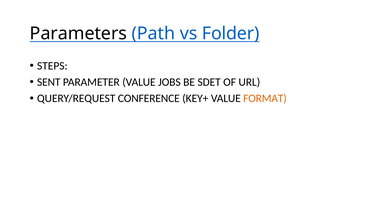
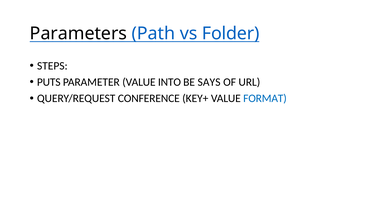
SENT: SENT -> PUTS
JOBS: JOBS -> INTO
SDET: SDET -> SAYS
FORMAT colour: orange -> blue
